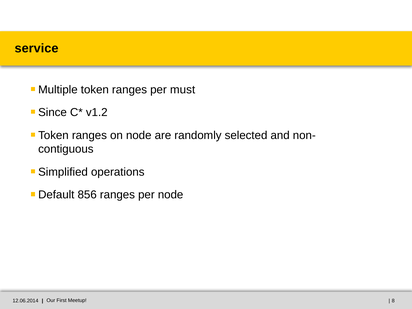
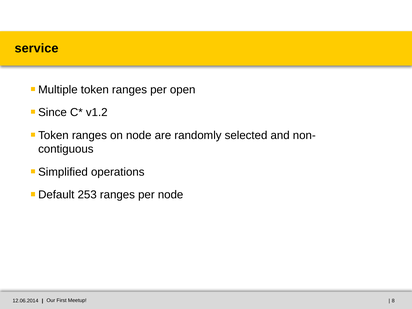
must: must -> open
856: 856 -> 253
